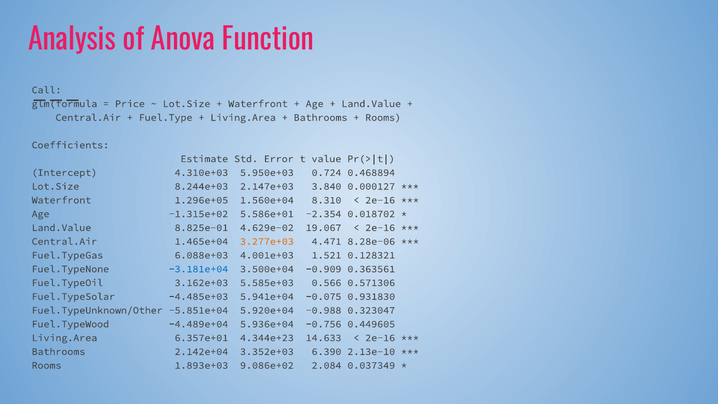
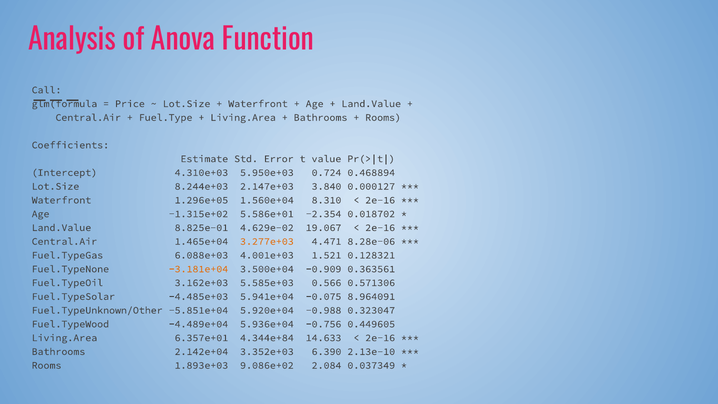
-3.181e+04 colour: blue -> orange
0.931830: 0.931830 -> 8.964091
4.344e+23: 4.344e+23 -> 4.344e+84
